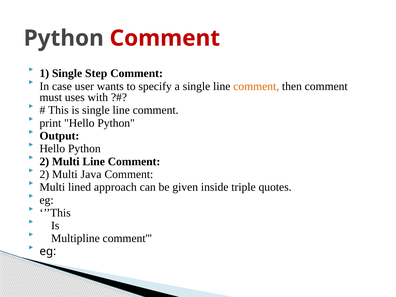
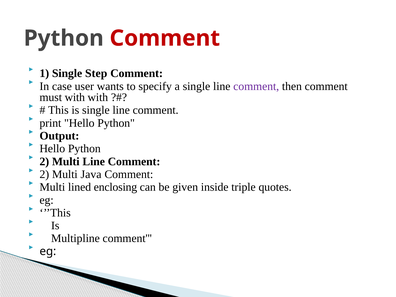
comment at (256, 86) colour: orange -> purple
must uses: uses -> with
approach: approach -> enclosing
